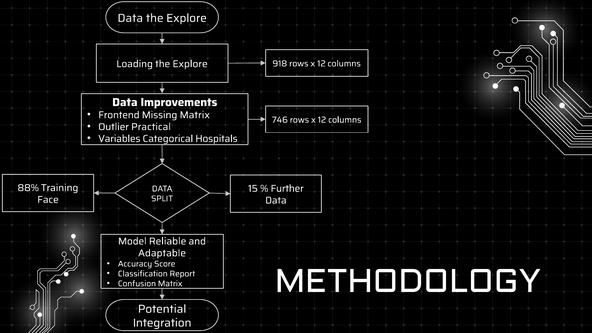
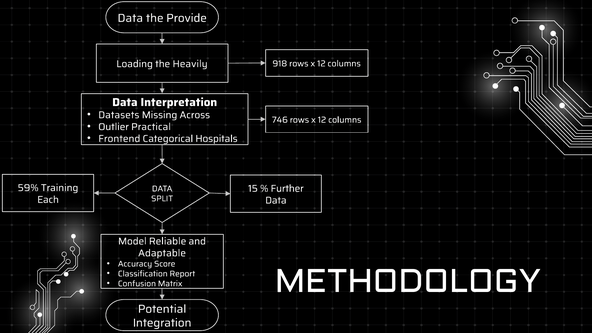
Explore at (186, 18): Explore -> Provide
Loading the Explore: Explore -> Heavily
Improvements: Improvements -> Interpretation
Frontend: Frontend -> Datasets
Missing Matrix: Matrix -> Across
Variables: Variables -> Frontend
88%: 88% -> 59%
Face: Face -> Each
